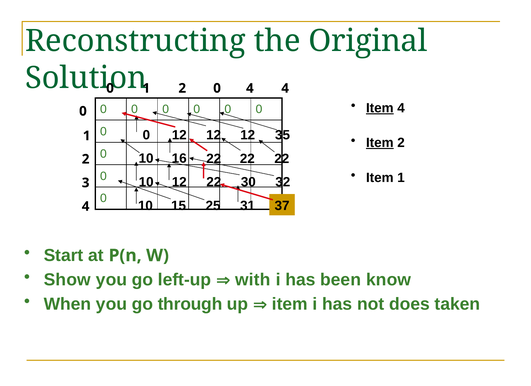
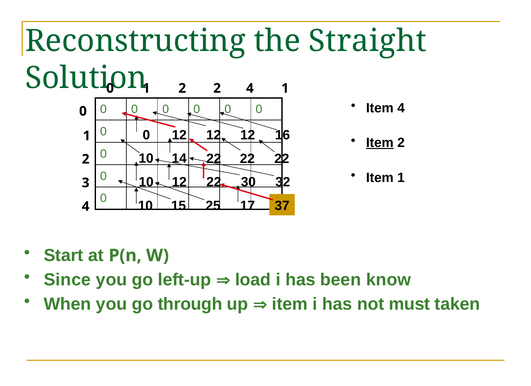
Original: Original -> Straight
2 0: 0 -> 2
4 4: 4 -> 1
Item at (380, 108) underline: present -> none
35: 35 -> 16
16: 16 -> 14
31: 31 -> 17
Show: Show -> Since
with: with -> load
does: does -> must
